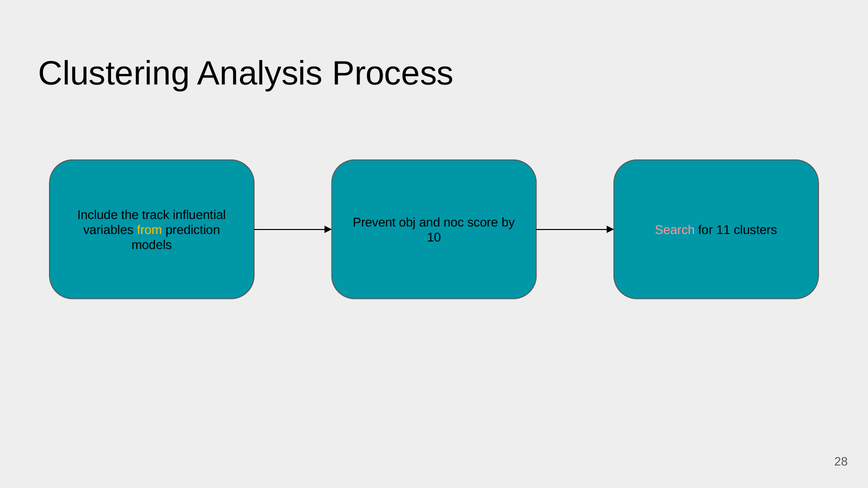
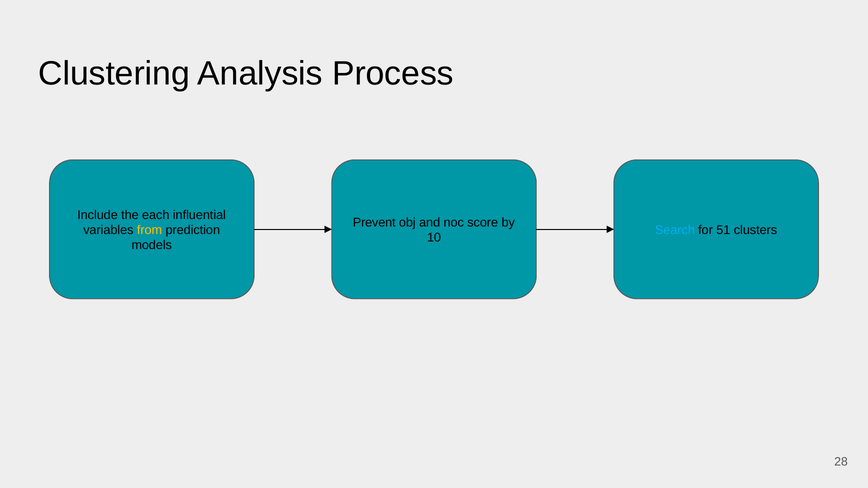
track: track -> each
Search colour: pink -> light blue
11: 11 -> 51
